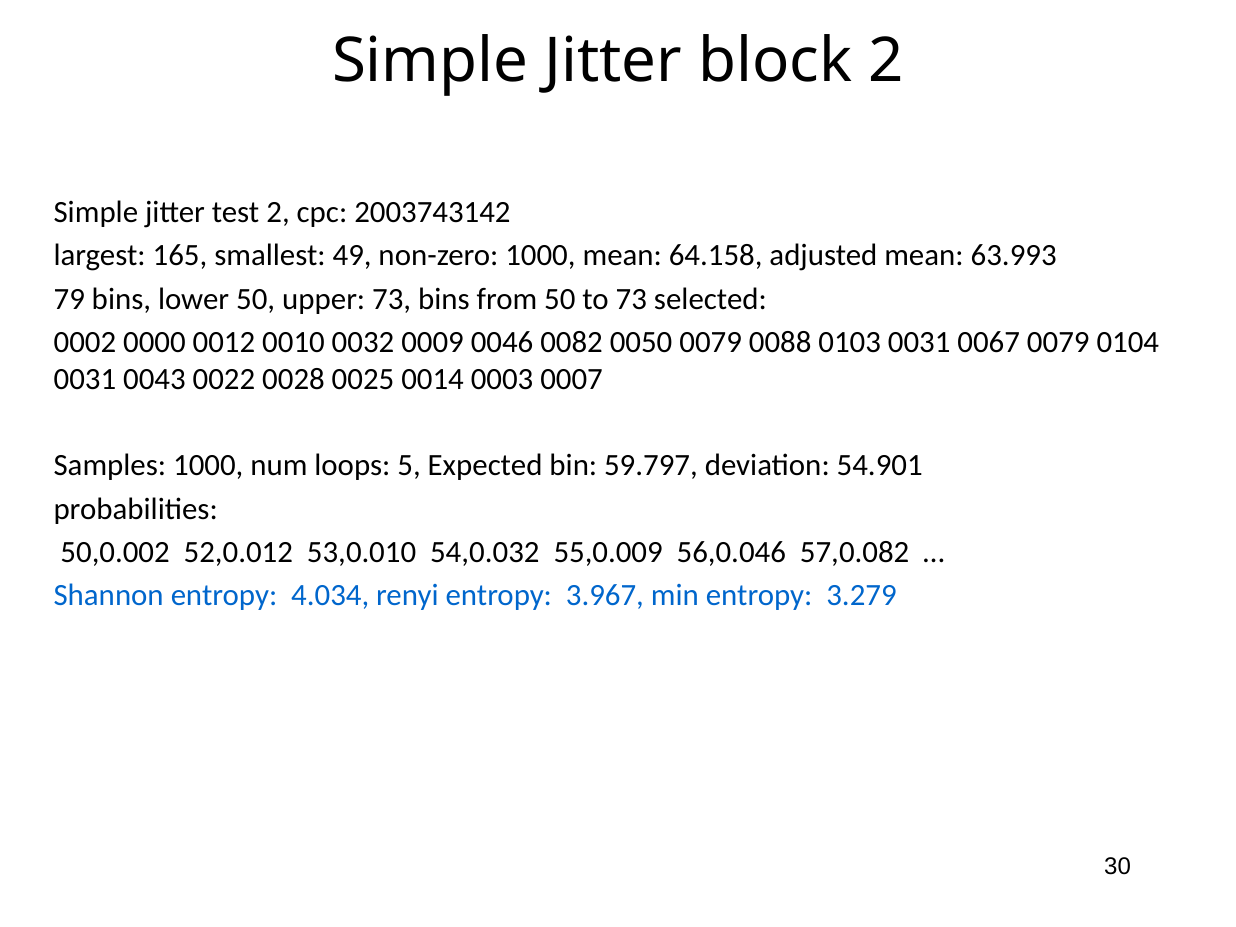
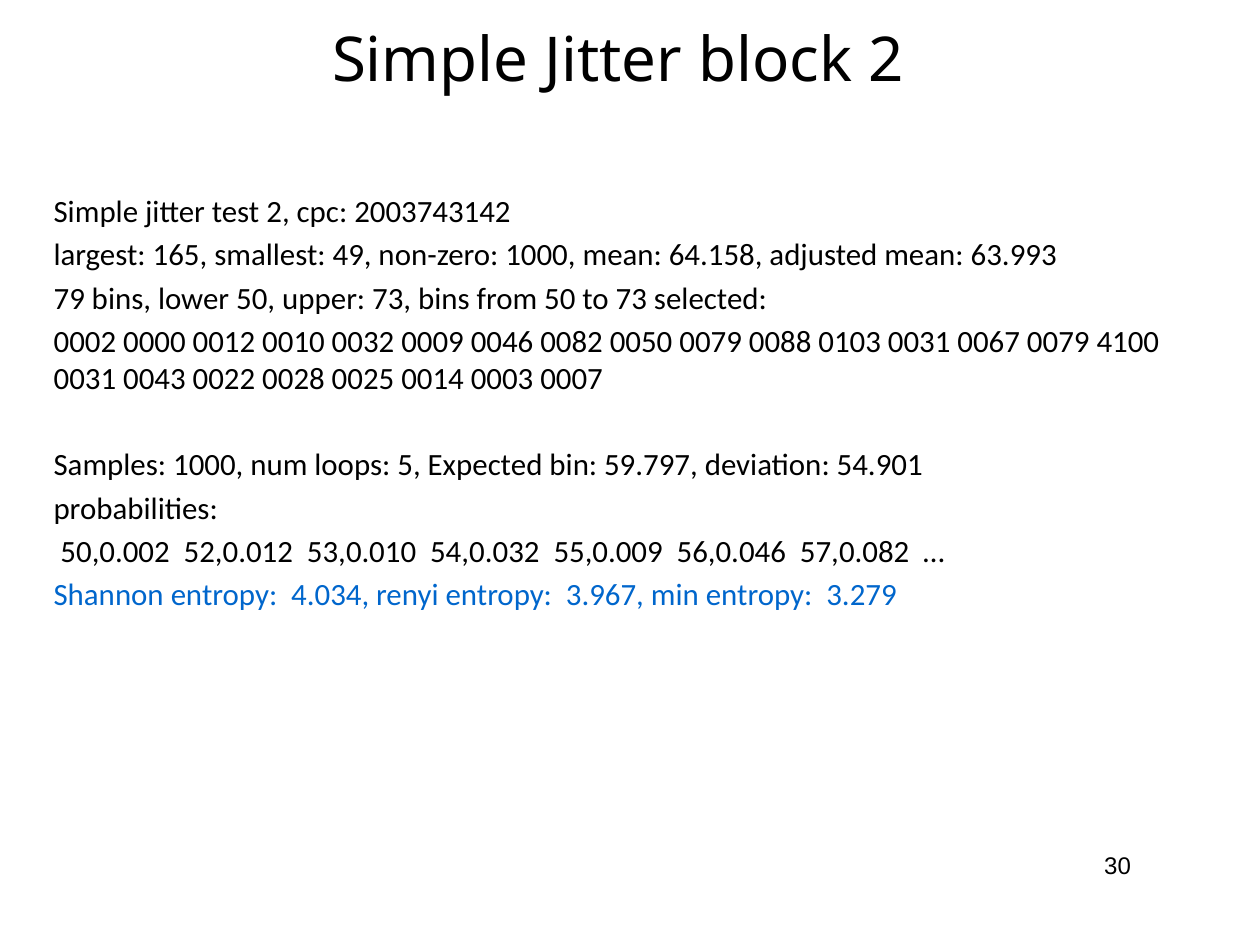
0104: 0104 -> 4100
